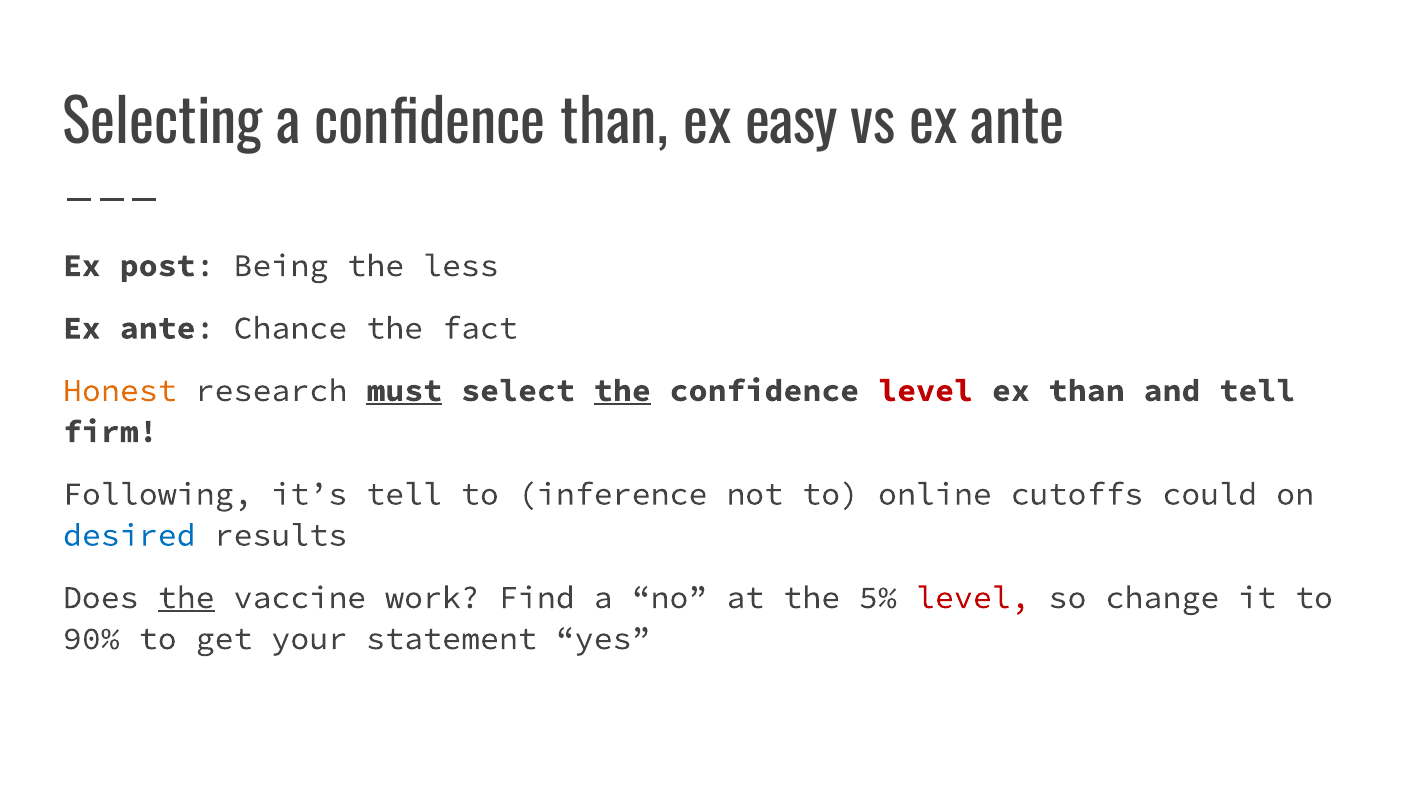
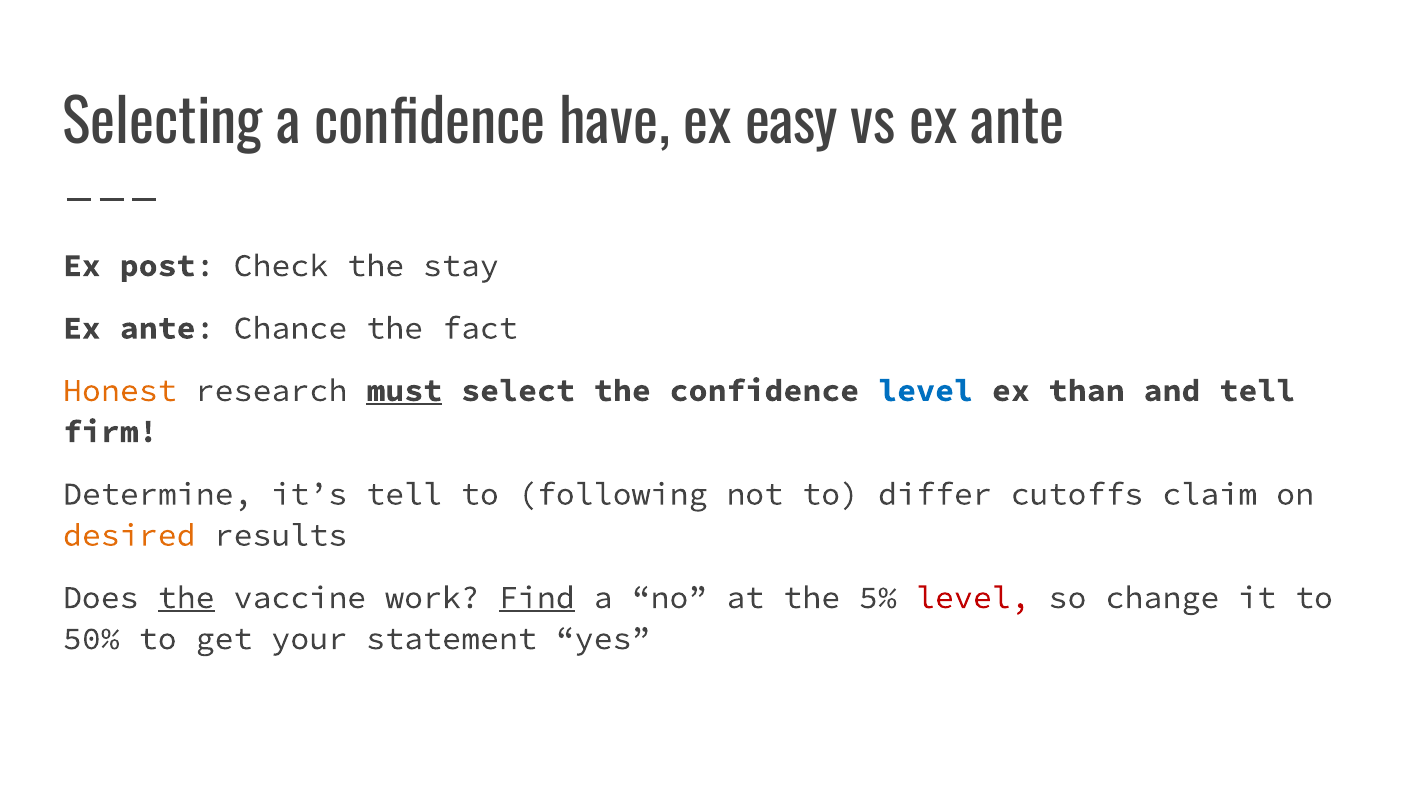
confidence than: than -> have
Being: Being -> Check
less: less -> stay
the at (622, 390) underline: present -> none
level at (926, 390) colour: red -> blue
Following: Following -> Determine
inference: inference -> following
online: online -> differ
could: could -> claim
desired colour: blue -> orange
Find underline: none -> present
90%: 90% -> 50%
